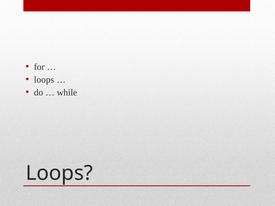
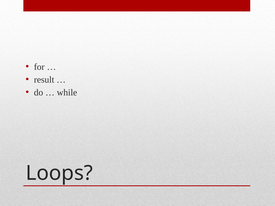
loops at (44, 80): loops -> result
